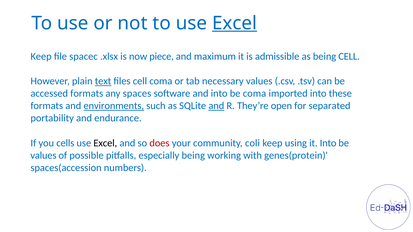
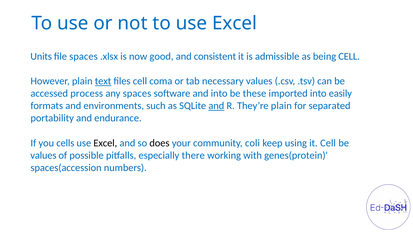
Excel at (234, 23) underline: present -> none
Keep at (41, 56): Keep -> Units
file spacec: spacec -> spaces
piece: piece -> good
maximum: maximum -> consistent
accessed formats: formats -> process
be coma: coma -> these
these: these -> easily
environments underline: present -> none
They’re open: open -> plain
does colour: red -> black
it Into: Into -> Cell
especially being: being -> there
